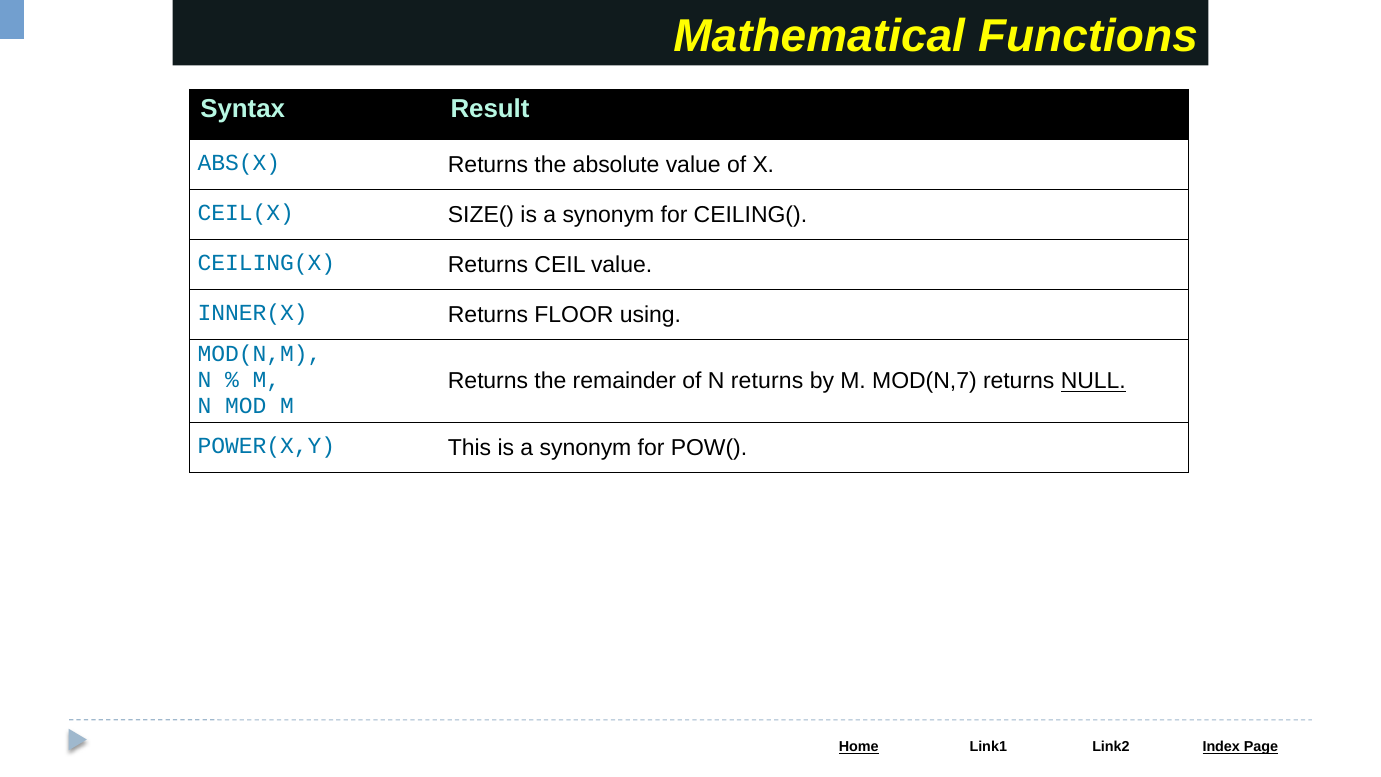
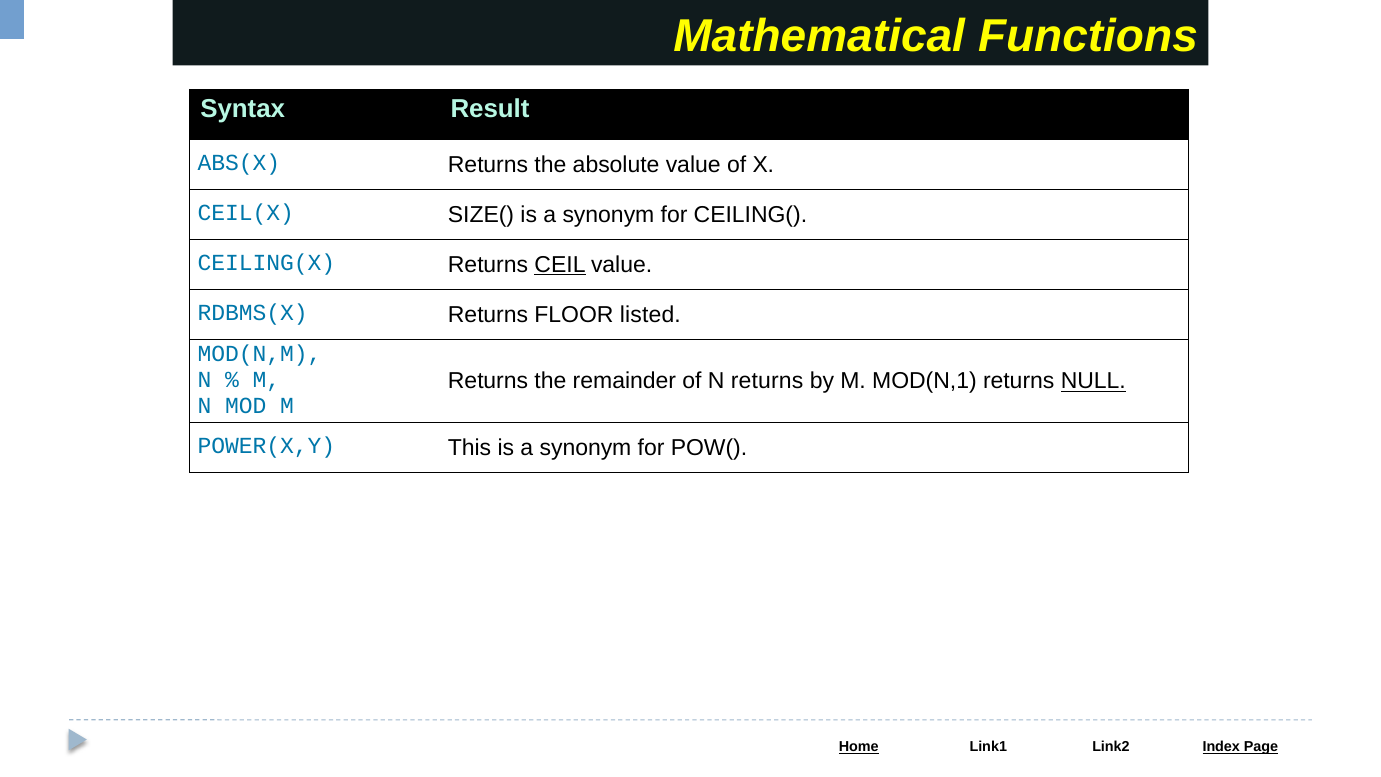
CEIL underline: none -> present
INNER(X: INNER(X -> RDBMS(X
using: using -> listed
MOD(N,7: MOD(N,7 -> MOD(N,1
